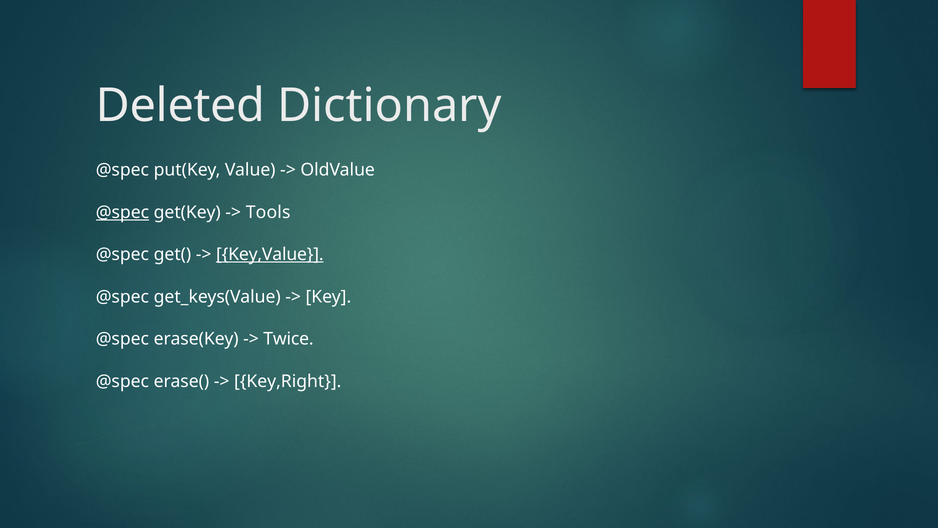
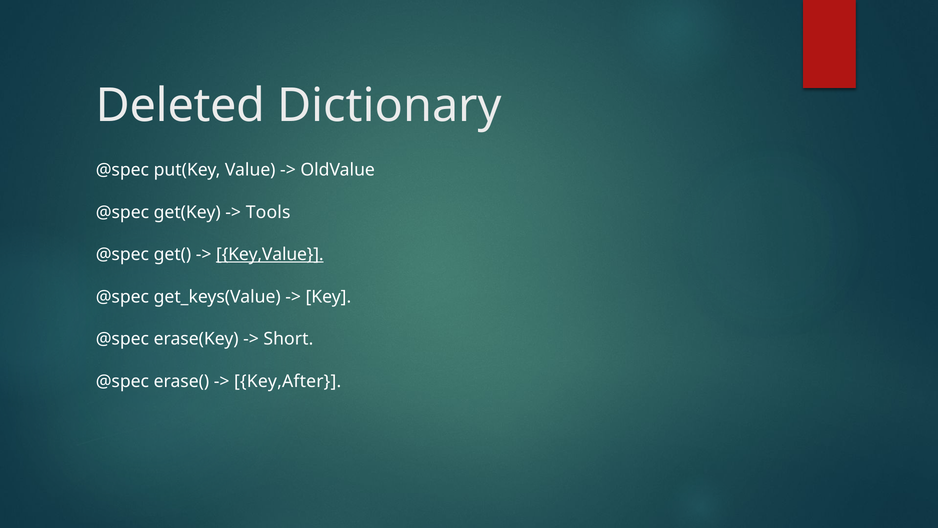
@spec at (122, 212) underline: present -> none
Twice: Twice -> Short
Key,Right: Key,Right -> Key,After
